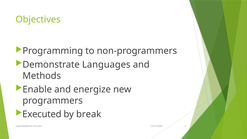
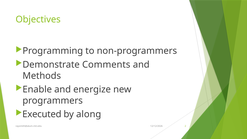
Languages: Languages -> Comments
break: break -> along
